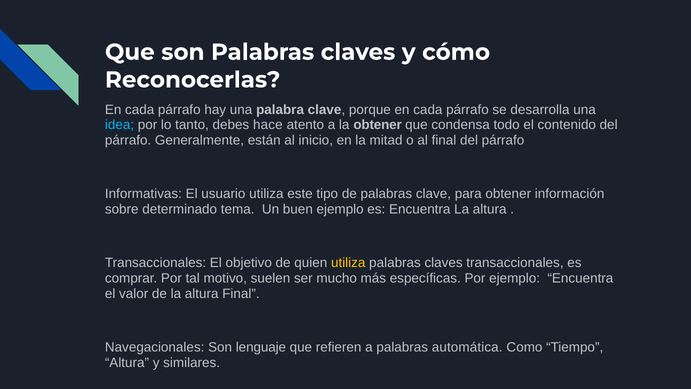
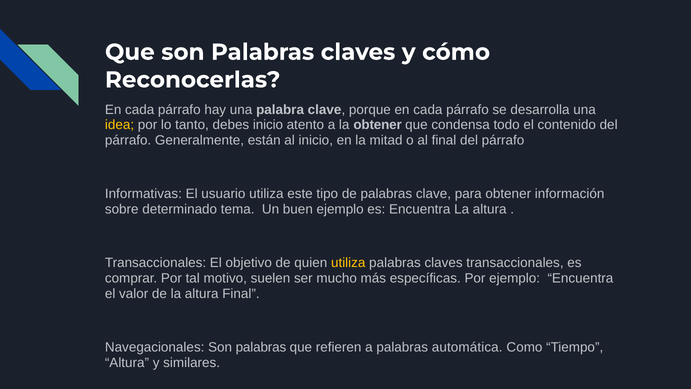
idea colour: light blue -> yellow
debes hace: hace -> inicio
Navegacionales Son lenguaje: lenguaje -> palabras
